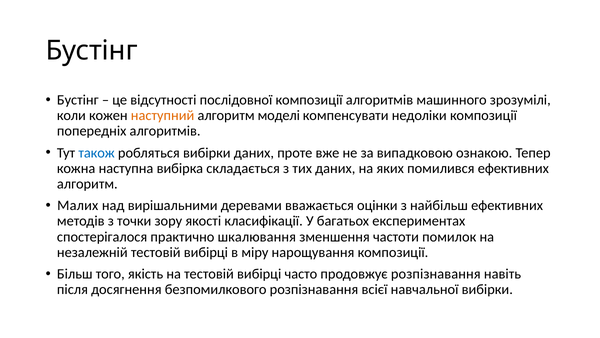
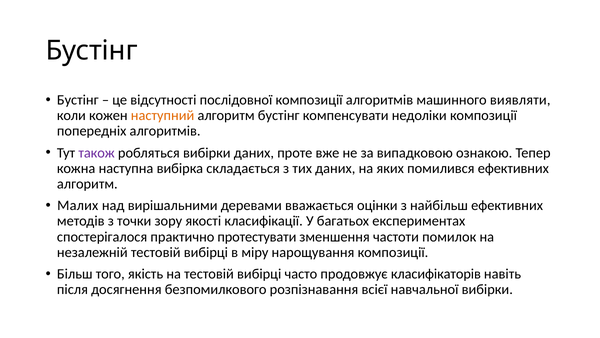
зрозумілі: зрозумілі -> виявляти
алгоритм моделі: моделі -> бустінг
також colour: blue -> purple
шкалювання: шкалювання -> протестувати
продовжує розпізнавання: розпізнавання -> класифікаторів
